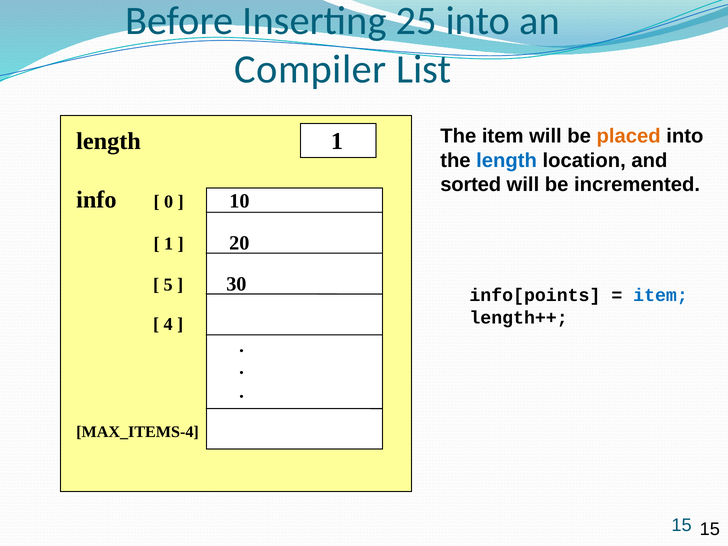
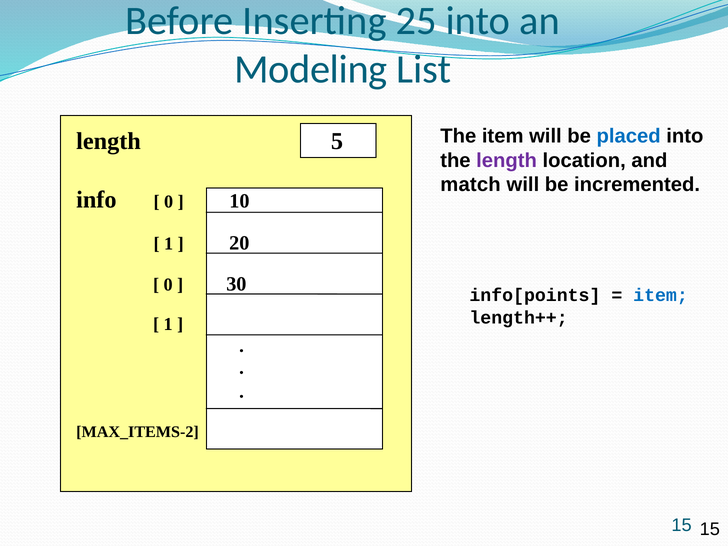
Compiler: Compiler -> Modeling
placed colour: orange -> blue
length 1: 1 -> 5
length at (507, 160) colour: blue -> purple
sorted: sorted -> match
5 at (168, 285): 5 -> 0
4 at (168, 324): 4 -> 1
MAX_ITEMS-4: MAX_ITEMS-4 -> MAX_ITEMS-2
